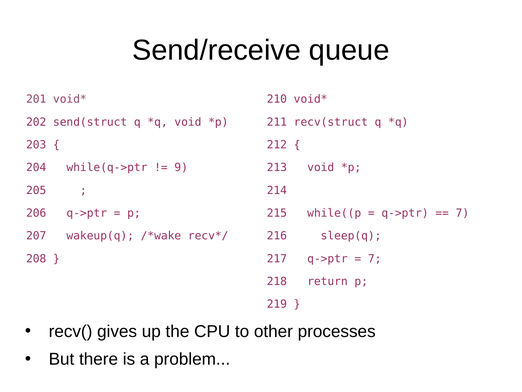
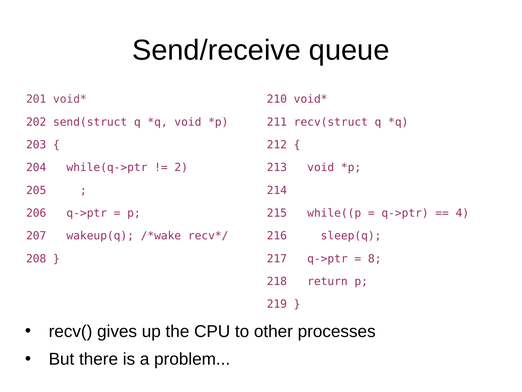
9: 9 -> 2
7 at (462, 213): 7 -> 4
7 at (375, 258): 7 -> 8
